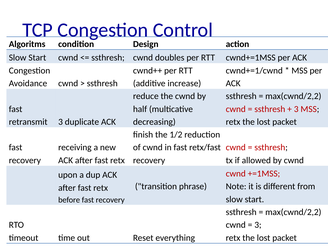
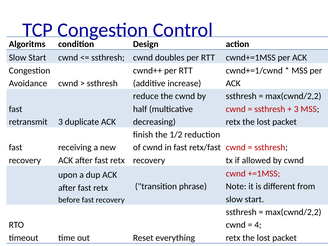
3 at (258, 225): 3 -> 4
